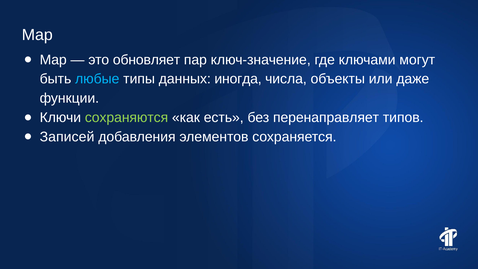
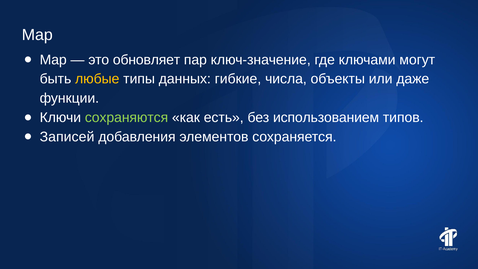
любые colour: light blue -> yellow
иногда: иногда -> гибкие
перенаправляет: перенаправляет -> использованием
